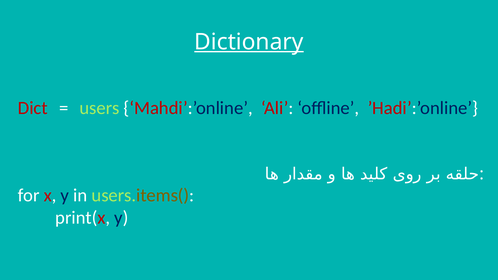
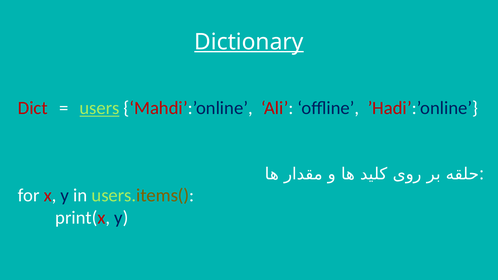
users underline: none -> present
